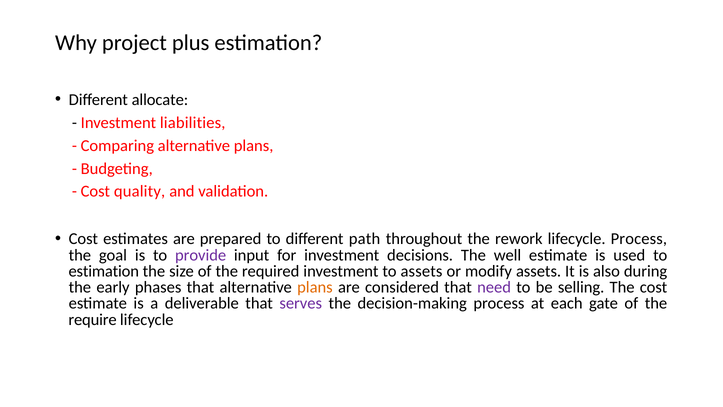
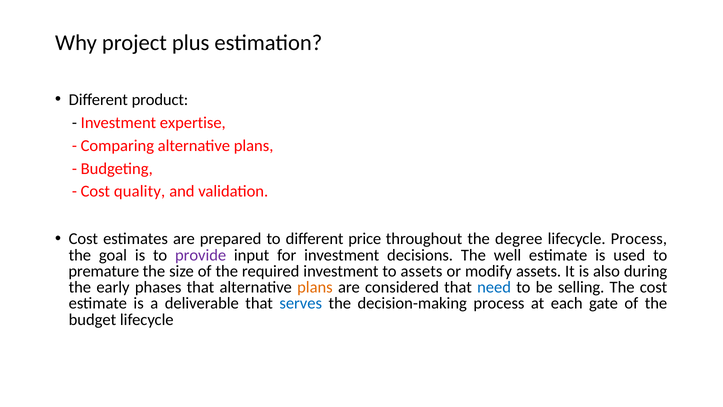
allocate: allocate -> product
liabilities: liabilities -> expertise
path: path -> price
rework: rework -> degree
estimation at (104, 271): estimation -> premature
need colour: purple -> blue
serves colour: purple -> blue
require: require -> budget
